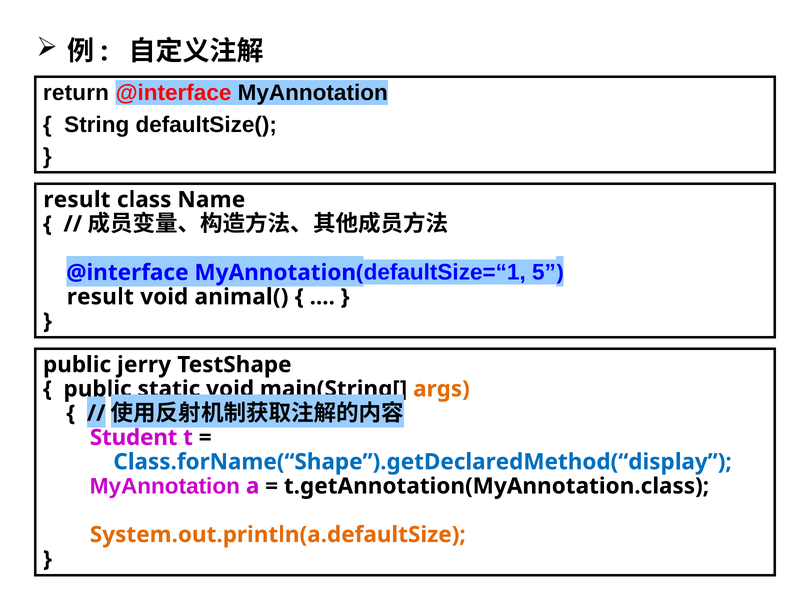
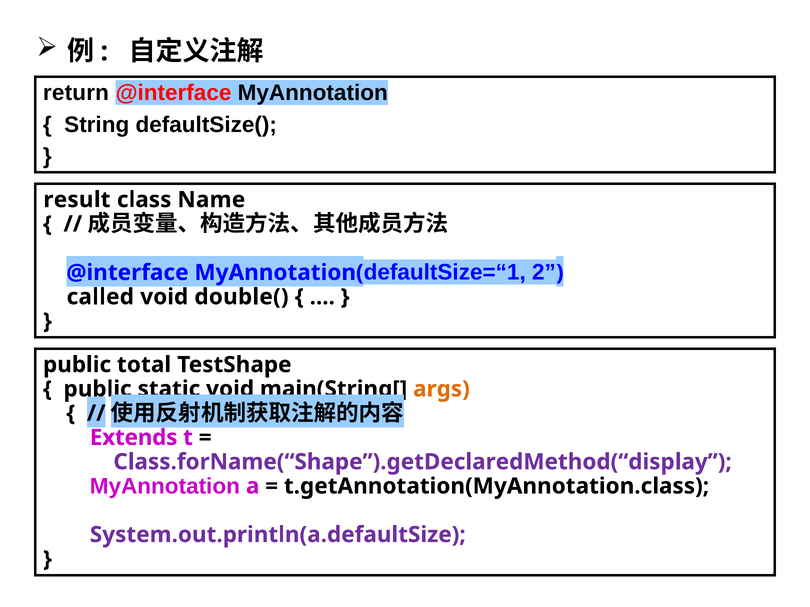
5: 5 -> 2
result at (100, 297): result -> called
animal(: animal( -> double(
jerry: jerry -> total
Student: Student -> Extends
Class.forName(“Shape”).getDeclaredMethod(“display colour: blue -> purple
System.out.println(a.defaultSize colour: orange -> purple
